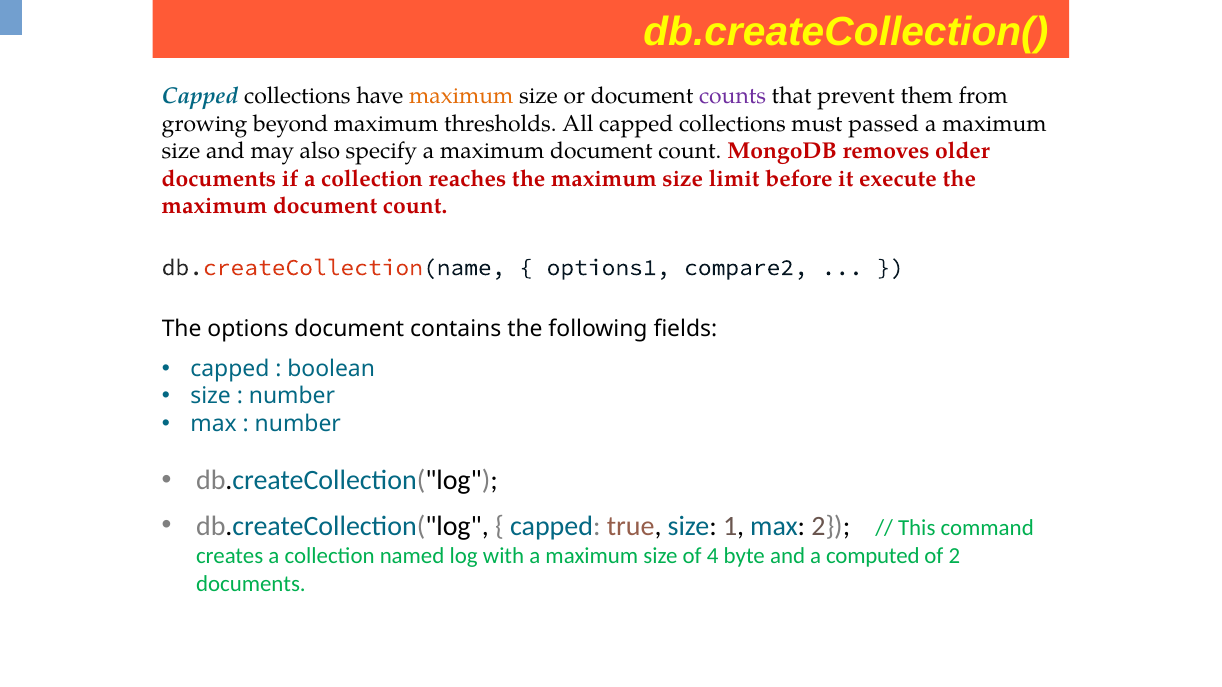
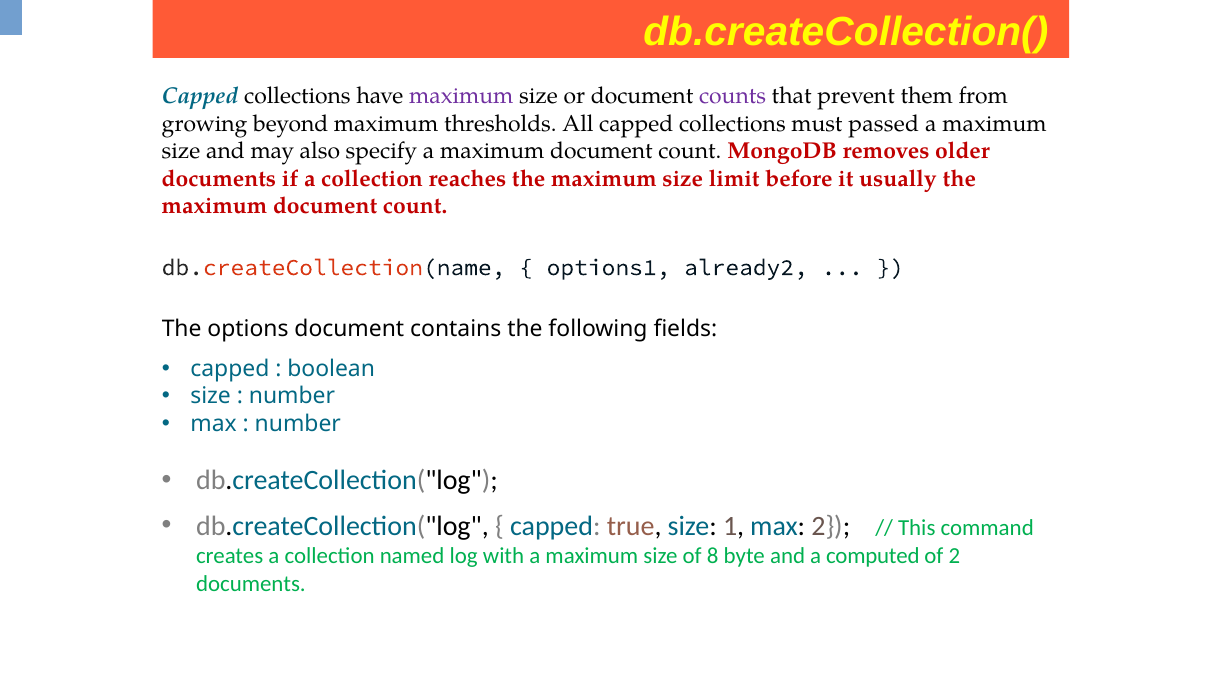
maximum at (461, 96) colour: orange -> purple
execute: execute -> usually
compare2: compare2 -> already2
4: 4 -> 8
